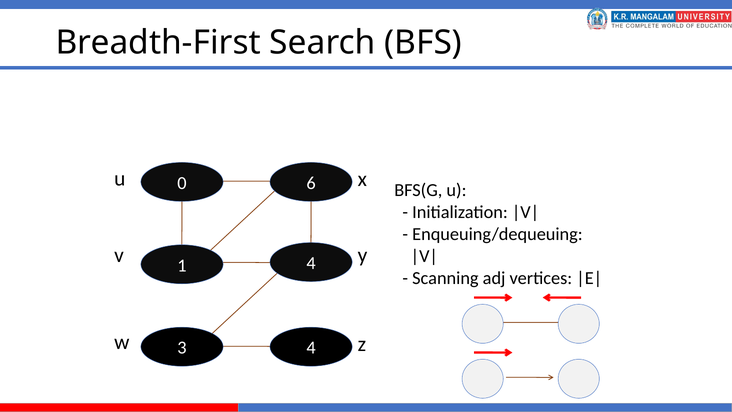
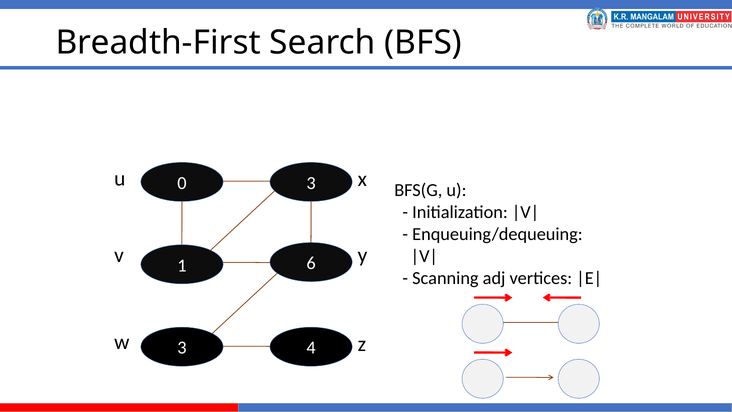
u 6: 6 -> 3
v 4: 4 -> 6
